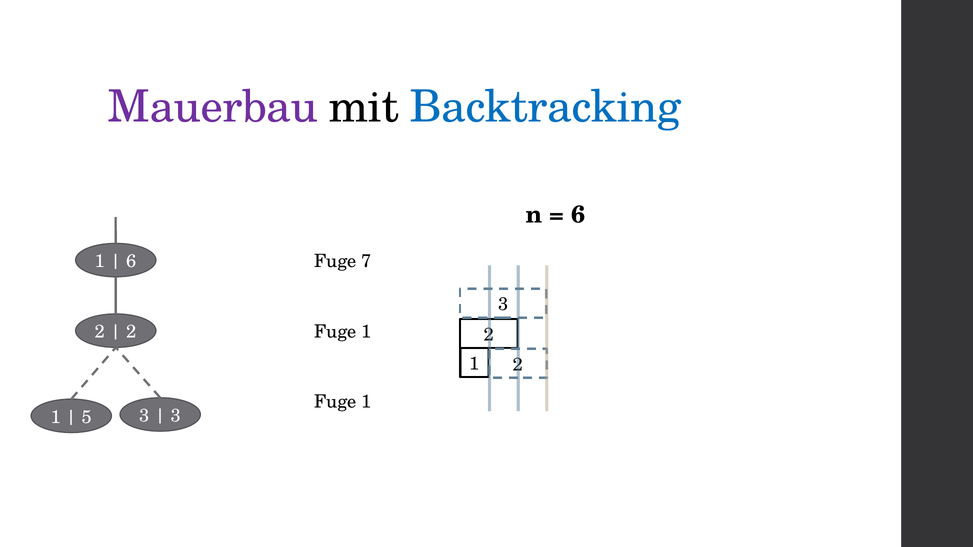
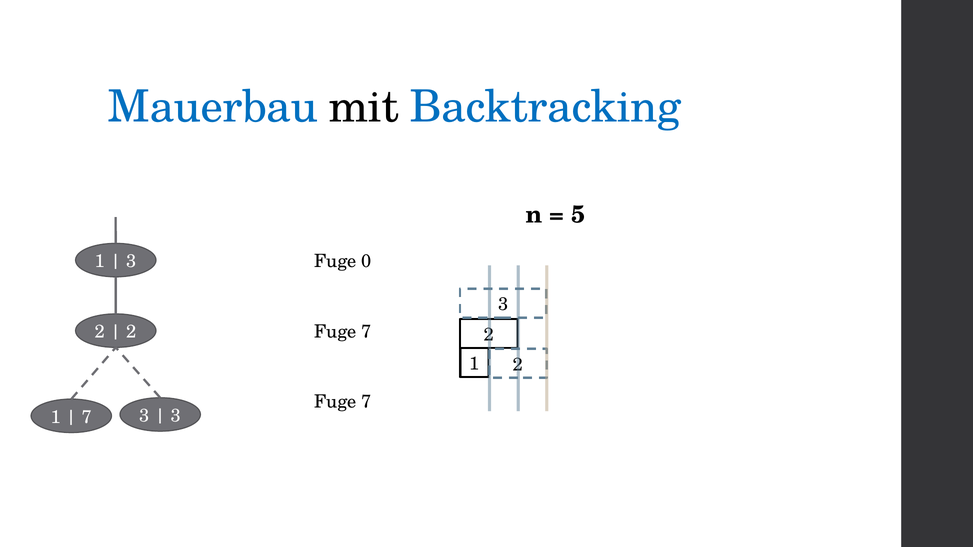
Mauerbau colour: purple -> blue
6 at (578, 215): 6 -> 5
7: 7 -> 0
6 at (131, 261): 6 -> 3
1 at (367, 332): 1 -> 7
1 at (367, 402): 1 -> 7
5 at (87, 417): 5 -> 7
